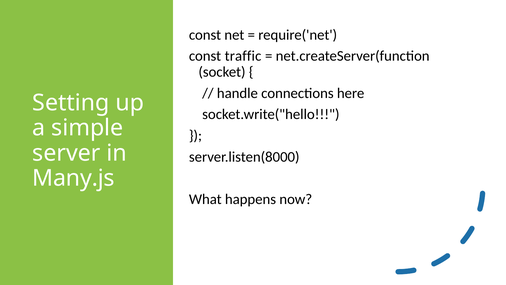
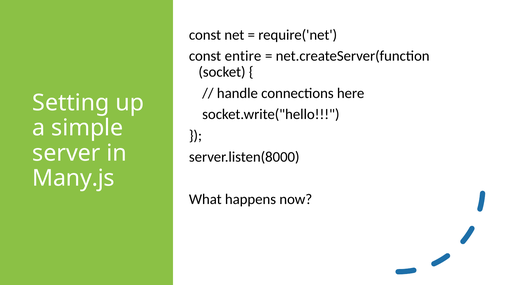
traffic: traffic -> entire
